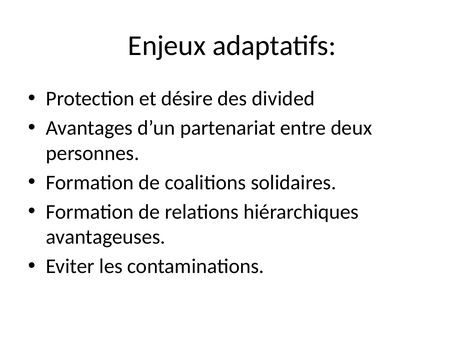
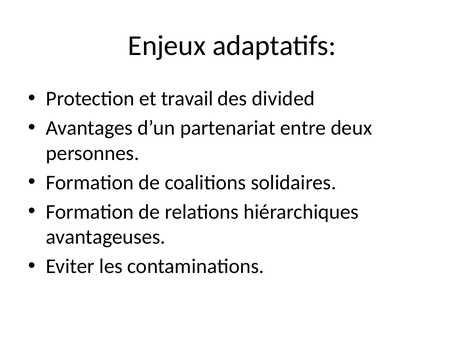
désire: désire -> travail
